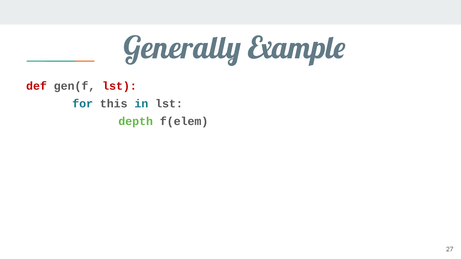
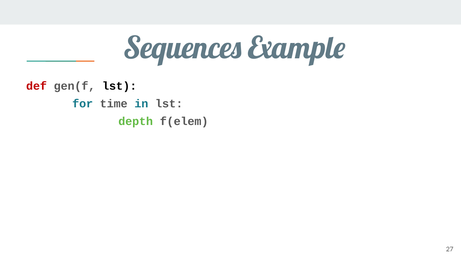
Generally: Generally -> Sequences
lst at (120, 86) colour: red -> black
this: this -> time
